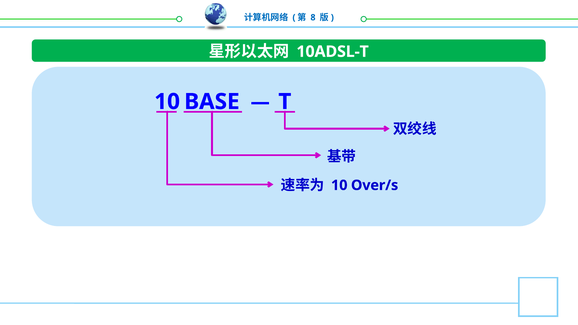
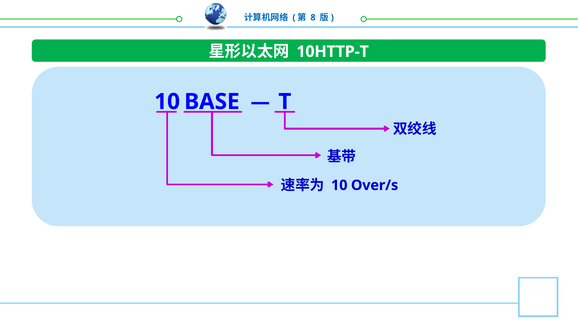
10ADSL-T: 10ADSL-T -> 10HTTP-T
